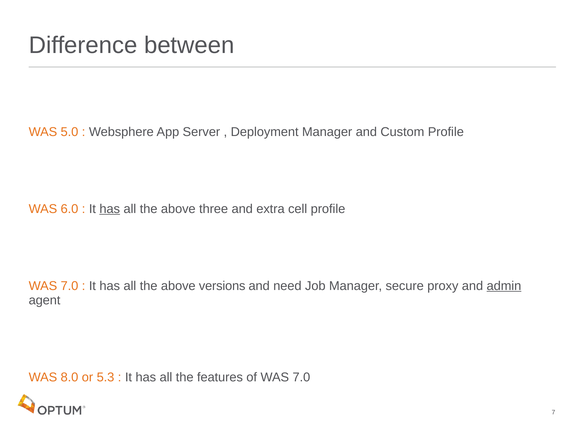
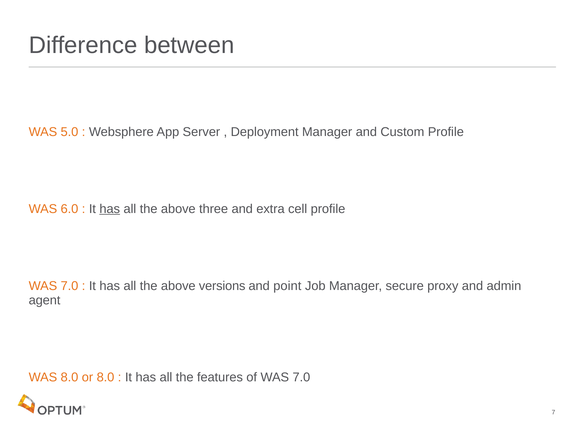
need: need -> point
admin underline: present -> none
or 5.3: 5.3 -> 8.0
